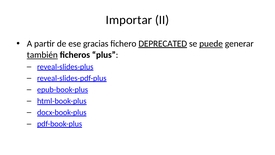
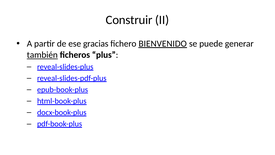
Importar: Importar -> Construir
DEPRECATED: DEPRECATED -> BIENVENIDO
puede underline: present -> none
